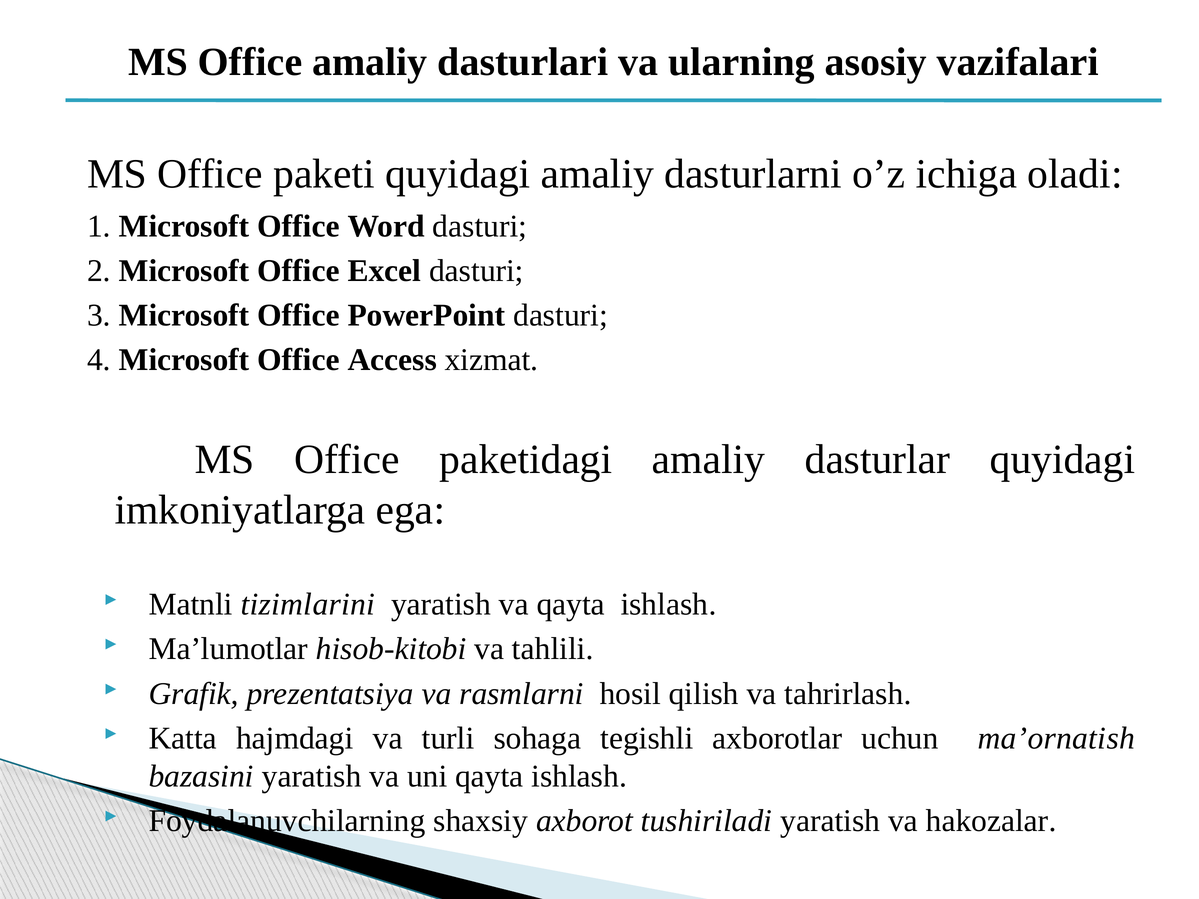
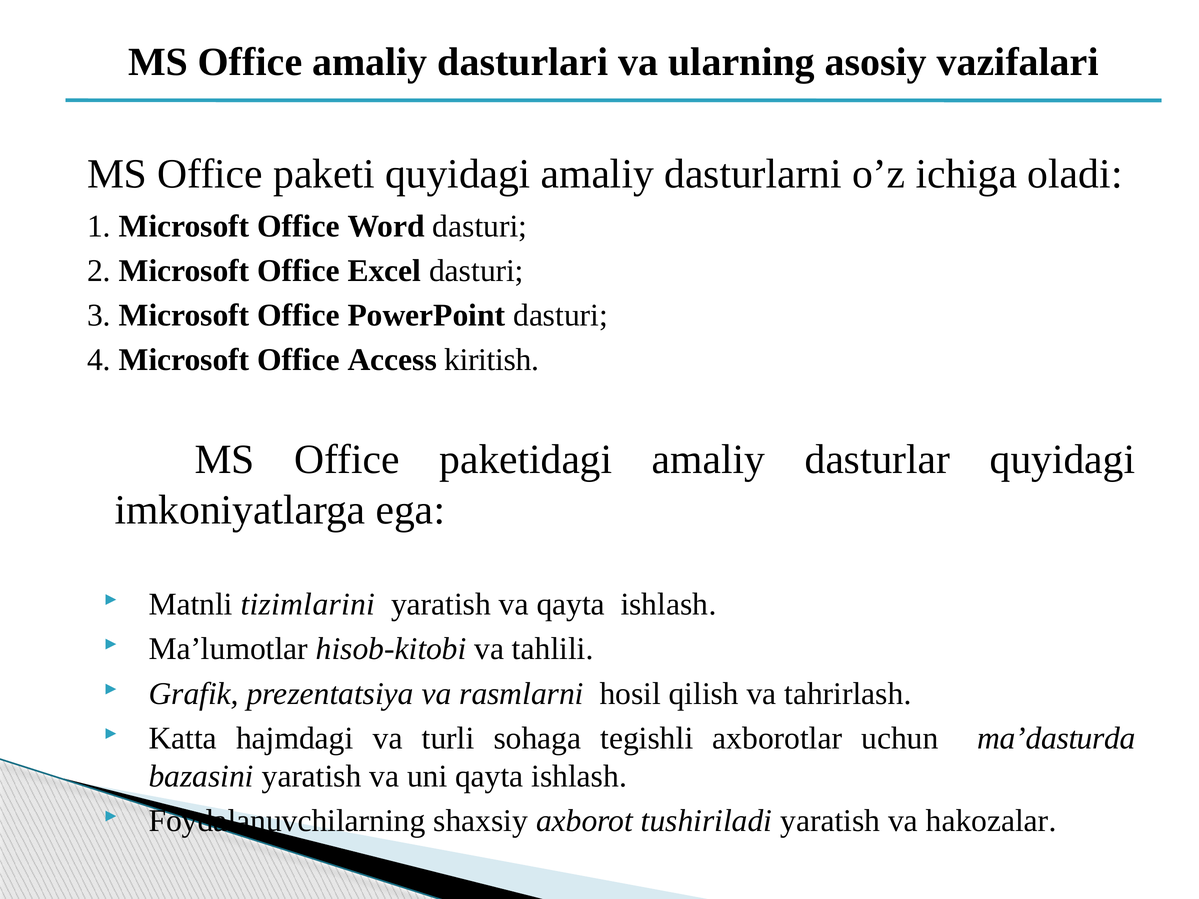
xizmat: xizmat -> kiritish
ma’ornatish: ma’ornatish -> ma’dasturda
